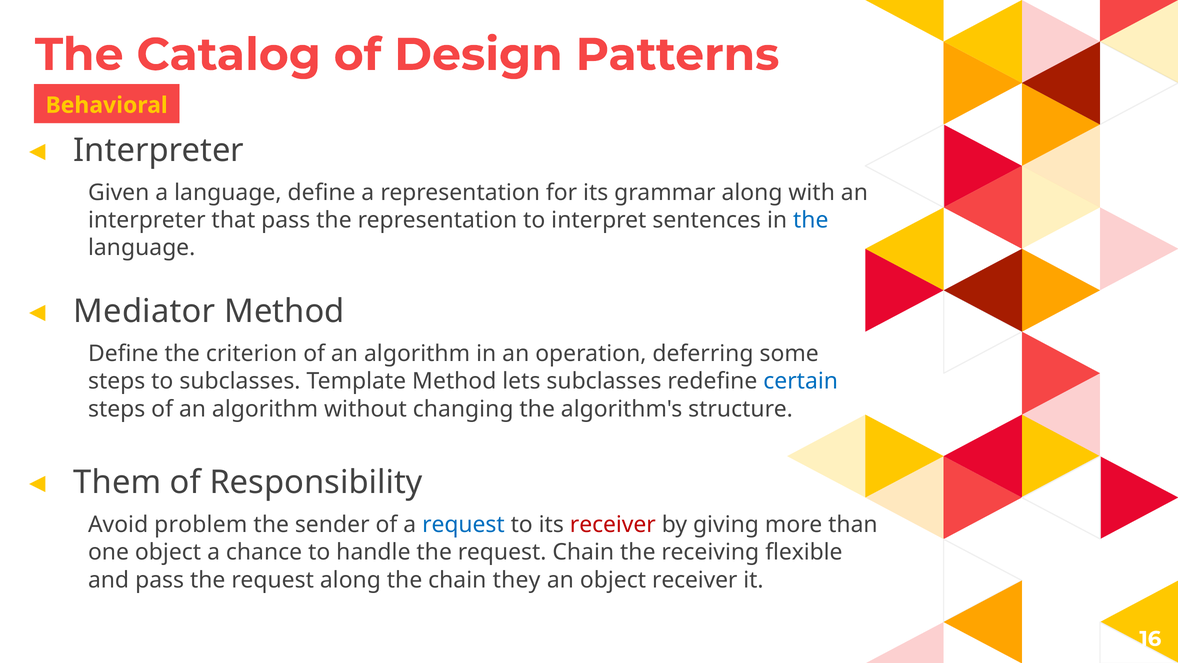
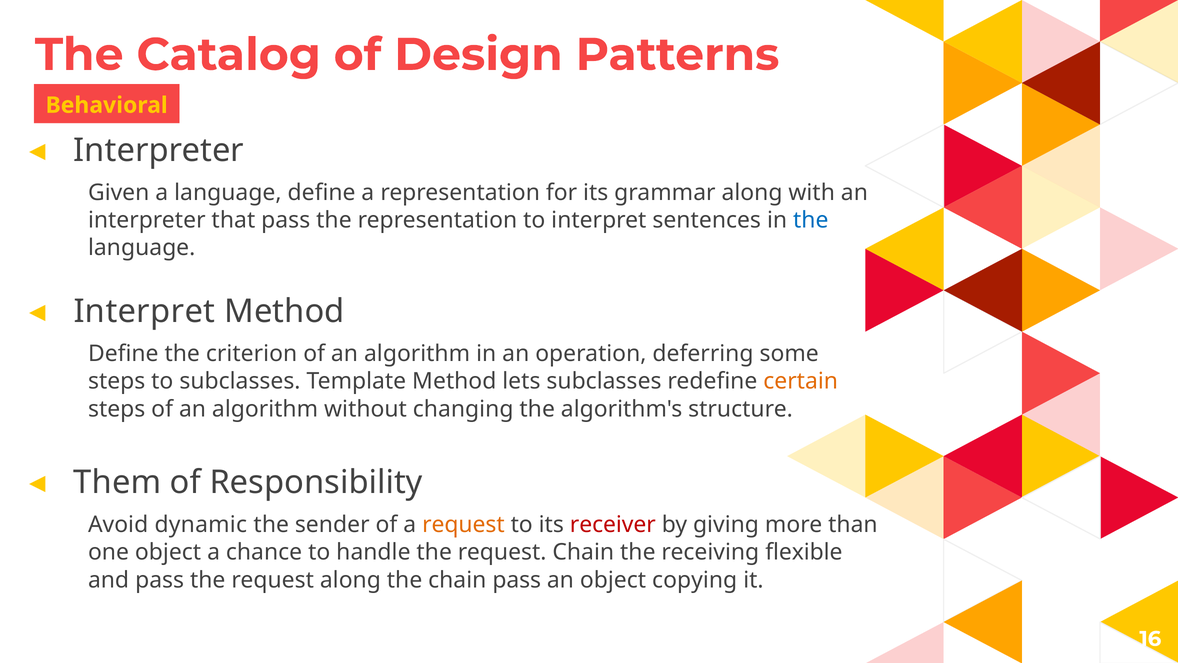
Mediator at (144, 311): Mediator -> Interpret
certain colour: blue -> orange
problem: problem -> dynamic
request at (463, 525) colour: blue -> orange
chain they: they -> pass
object receiver: receiver -> copying
